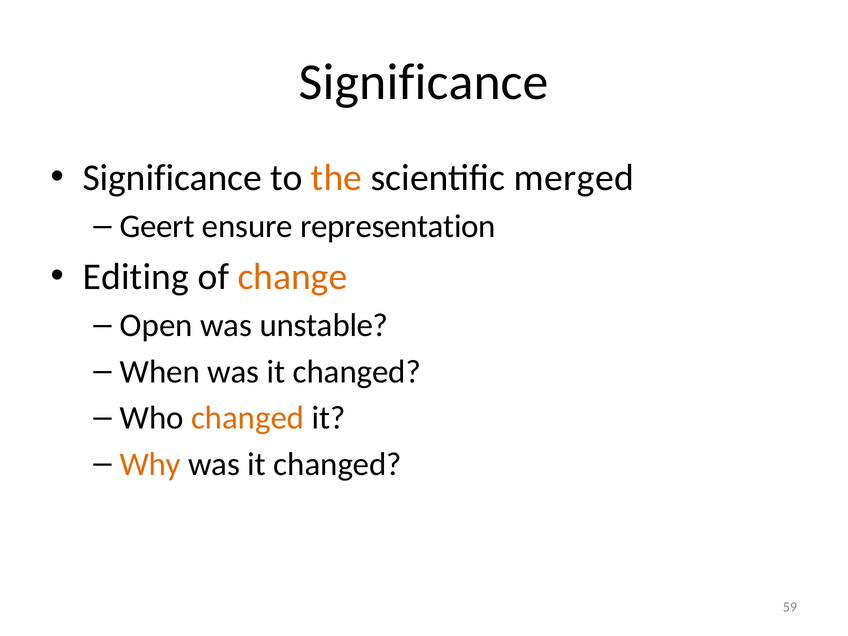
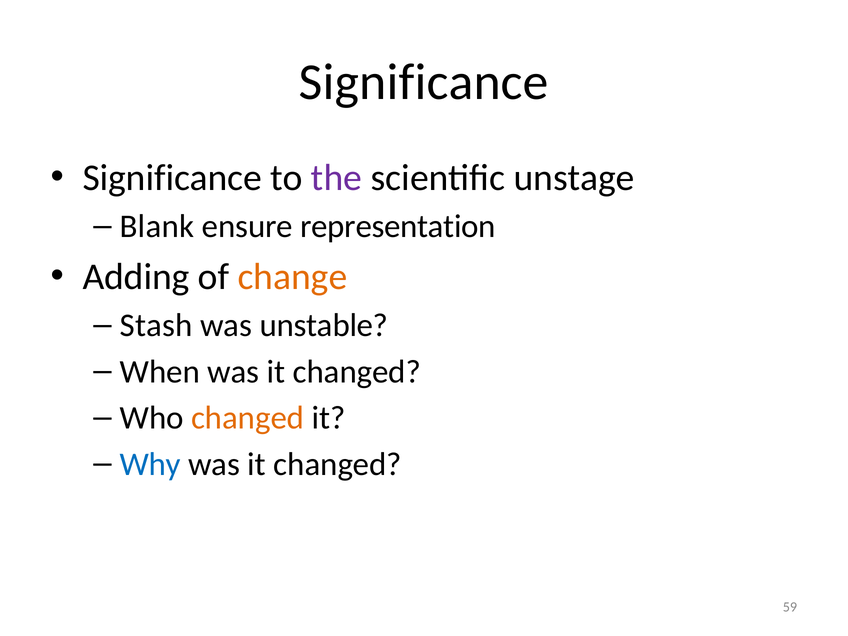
the colour: orange -> purple
merged: merged -> unstage
Geert: Geert -> Blank
Editing: Editing -> Adding
Open: Open -> Stash
Why colour: orange -> blue
